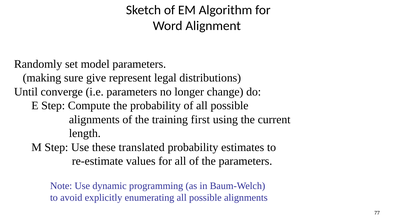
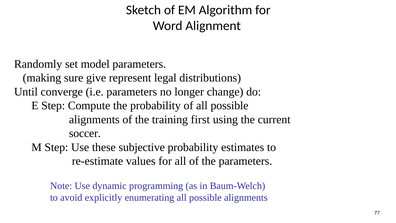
length: length -> soccer
translated: translated -> subjective
